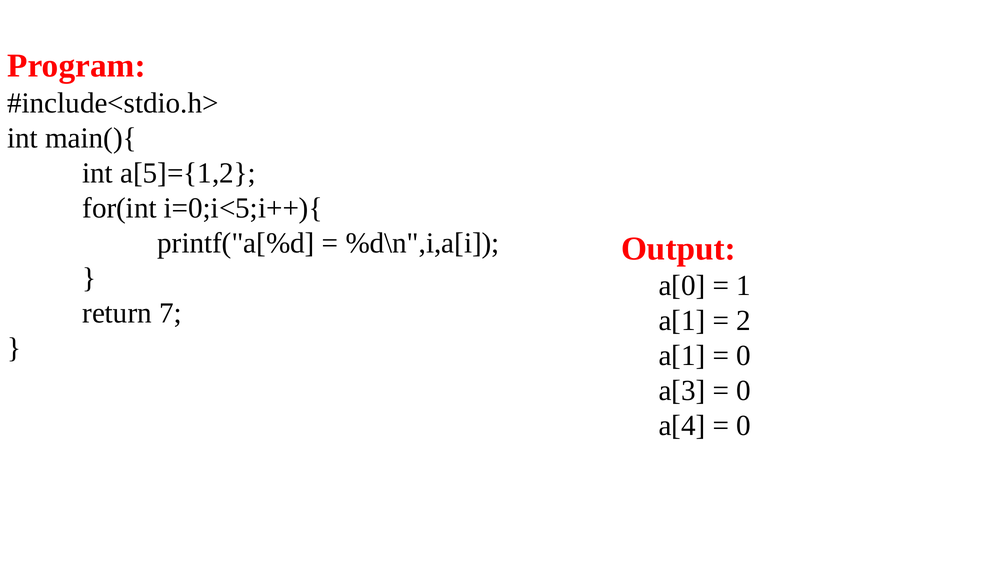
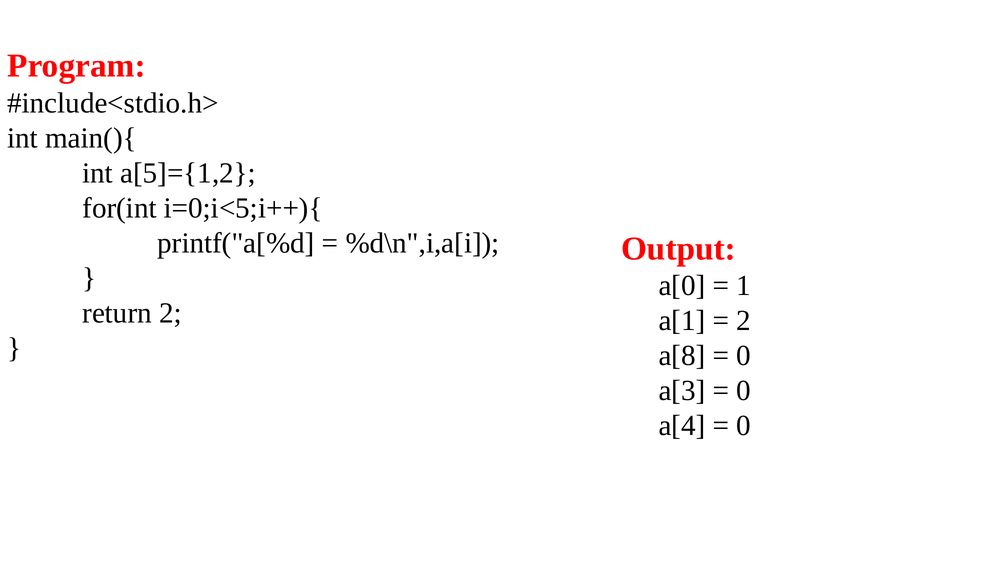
return 7: 7 -> 2
a[1 at (682, 356): a[1 -> a[8
